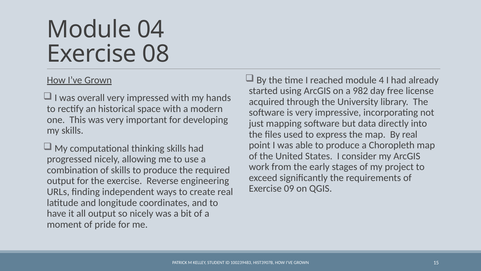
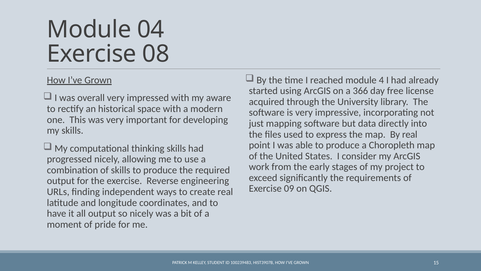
982: 982 -> 366
hands: hands -> aware
